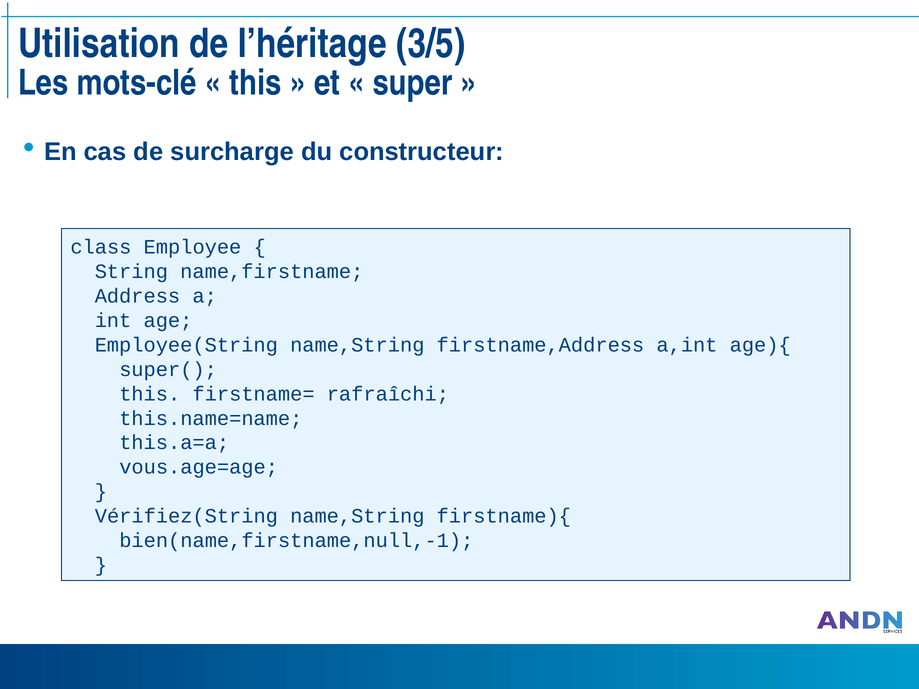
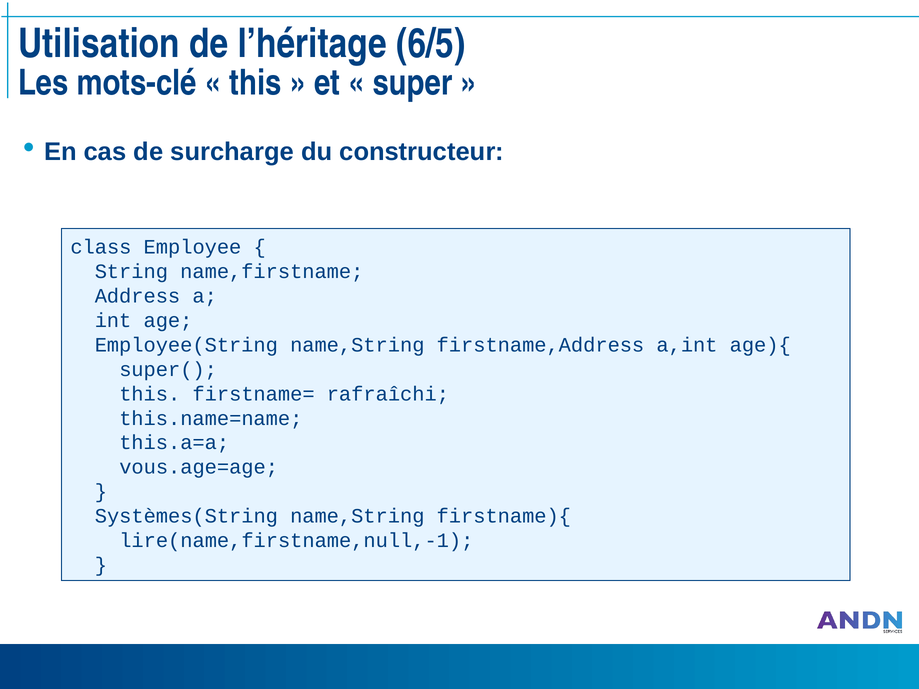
3/5: 3/5 -> 6/5
Vérifiez(String: Vérifiez(String -> Systèmes(String
bien(name,firstname,null,-1: bien(name,firstname,null,-1 -> lire(name,firstname,null,-1
